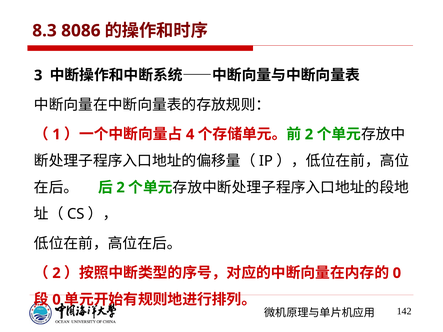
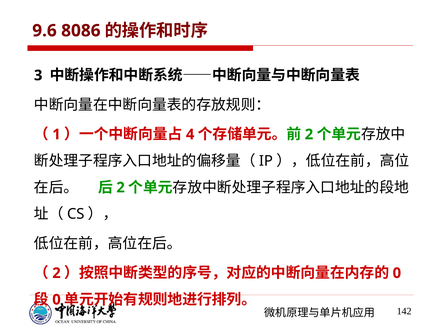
8.3: 8.3 -> 9.6
